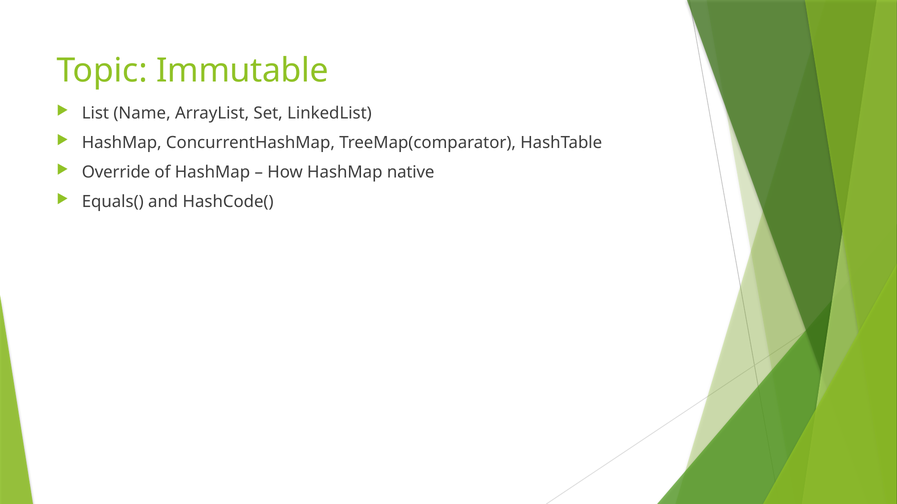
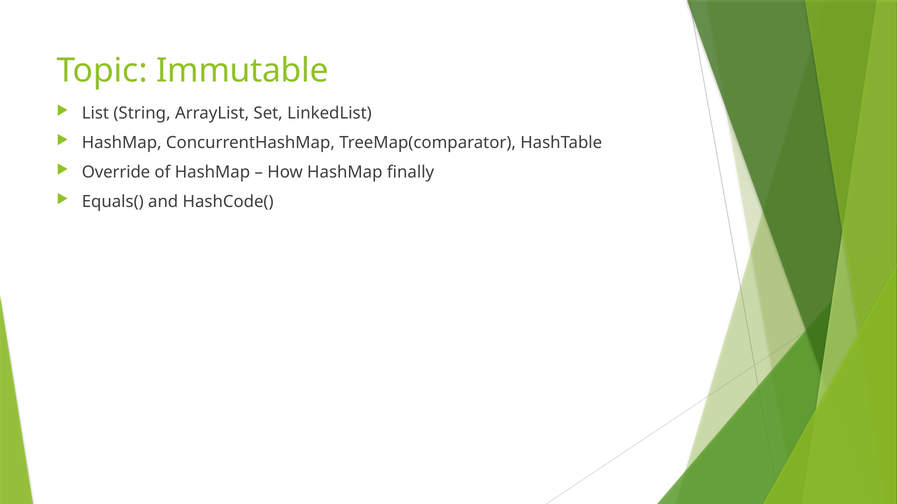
Name: Name -> String
native: native -> finally
